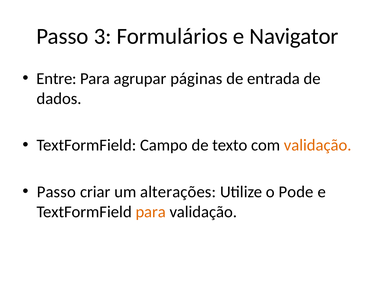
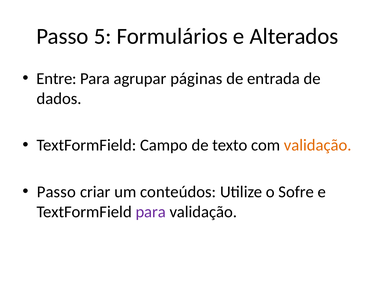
3: 3 -> 5
Navigator: Navigator -> Alterados
alterações: alterações -> conteúdos
Pode: Pode -> Sofre
para at (151, 212) colour: orange -> purple
